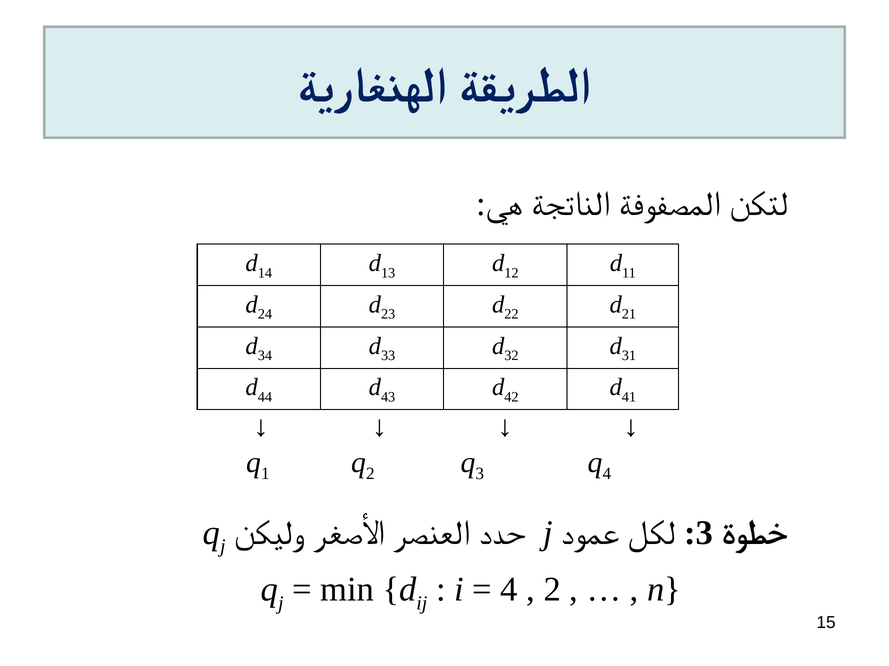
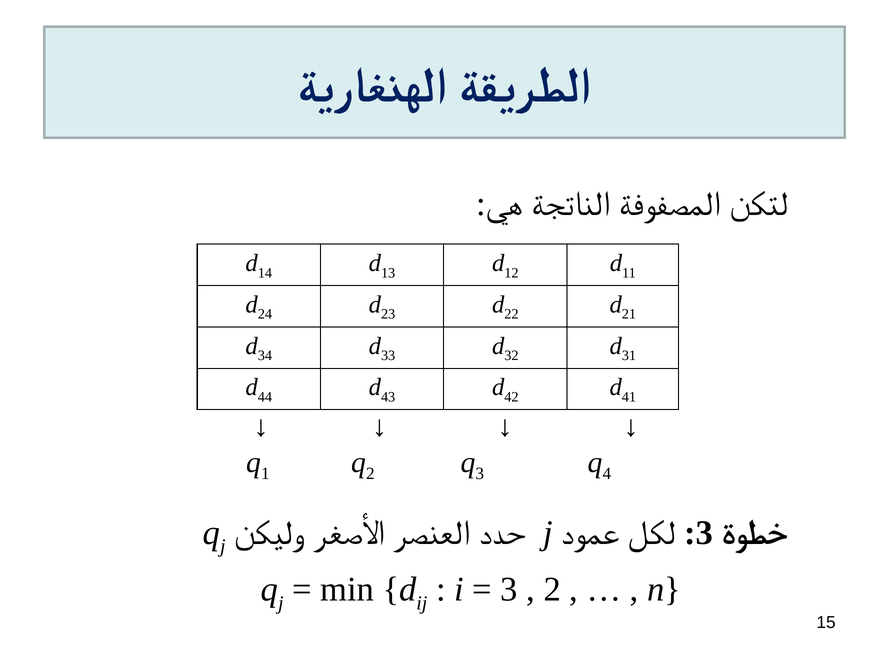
4 at (509, 590): 4 -> 3
